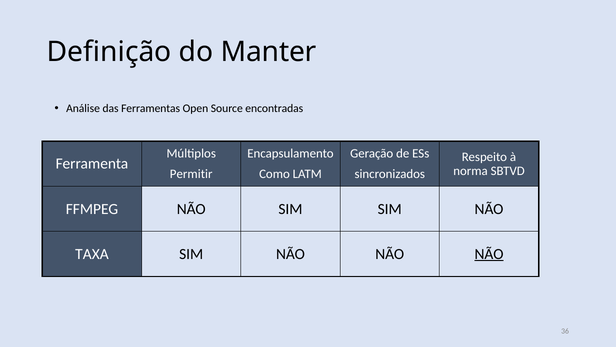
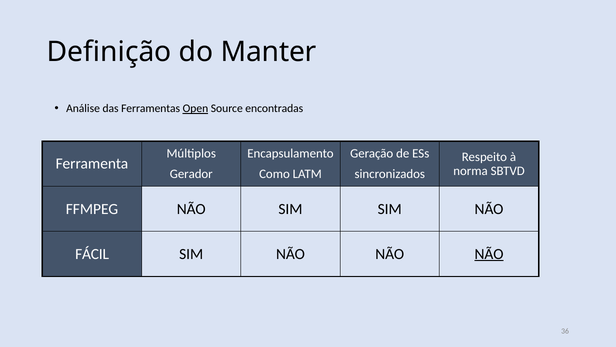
Open underline: none -> present
Permitir: Permitir -> Gerador
TAXA: TAXA -> FÁCIL
